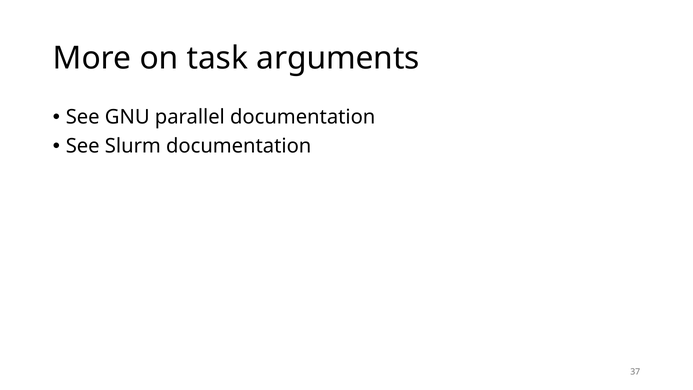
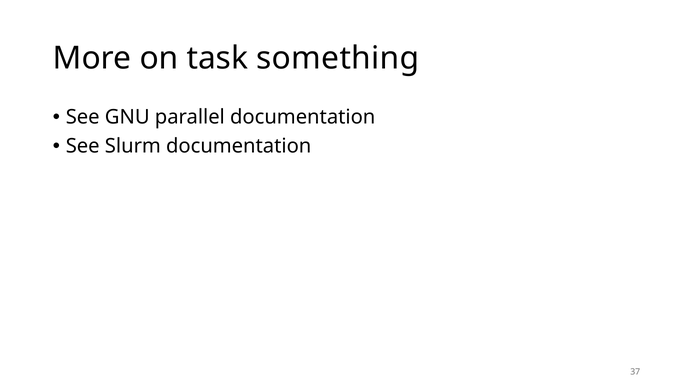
arguments: arguments -> something
